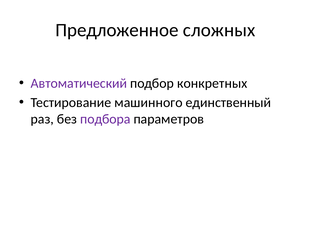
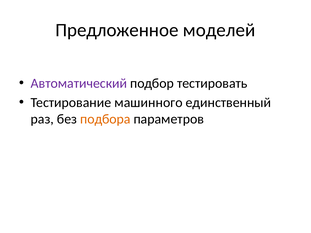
сложных: сложных -> моделей
конкретных: конкретных -> тестировать
подбора colour: purple -> orange
